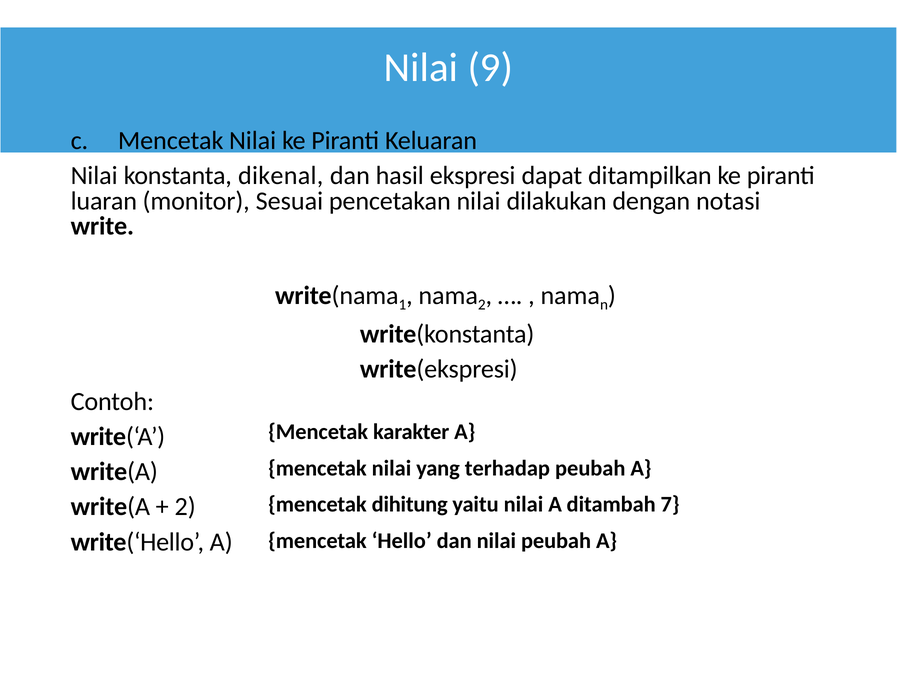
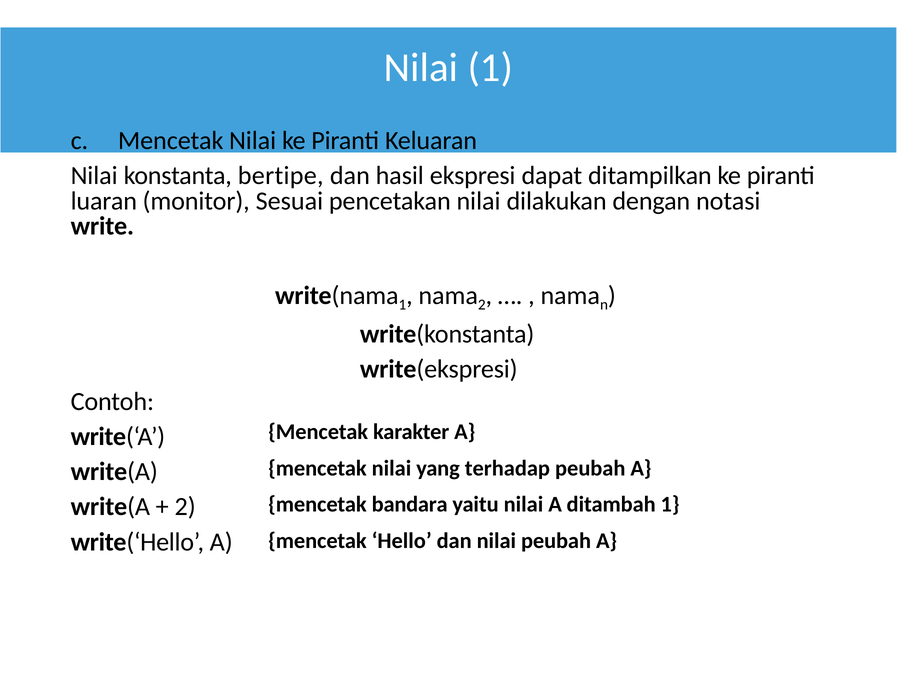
Nilai 9: 9 -> 1
dikenal: dikenal -> bertipe
dihitung: dihitung -> bandara
ditambah 7: 7 -> 1
